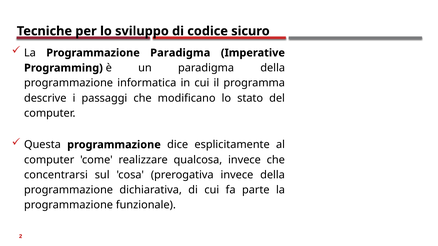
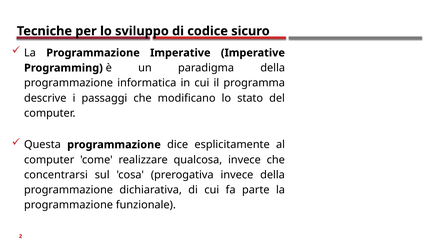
Programmazione Paradigma: Paradigma -> Imperative
